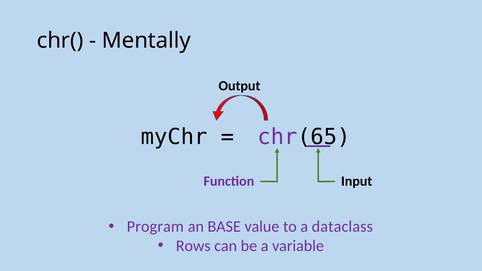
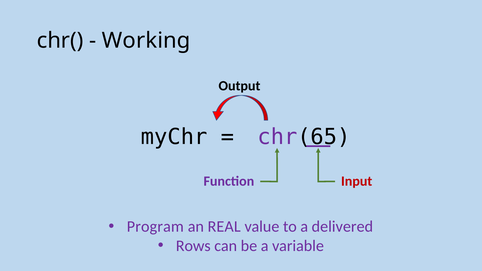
Mentally: Mentally -> Working
Input colour: black -> red
BASE: BASE -> REAL
dataclass: dataclass -> delivered
